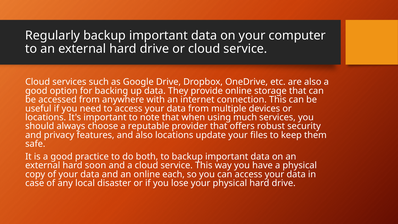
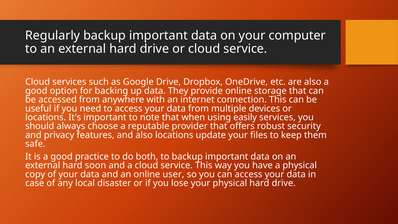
much: much -> easily
each: each -> user
